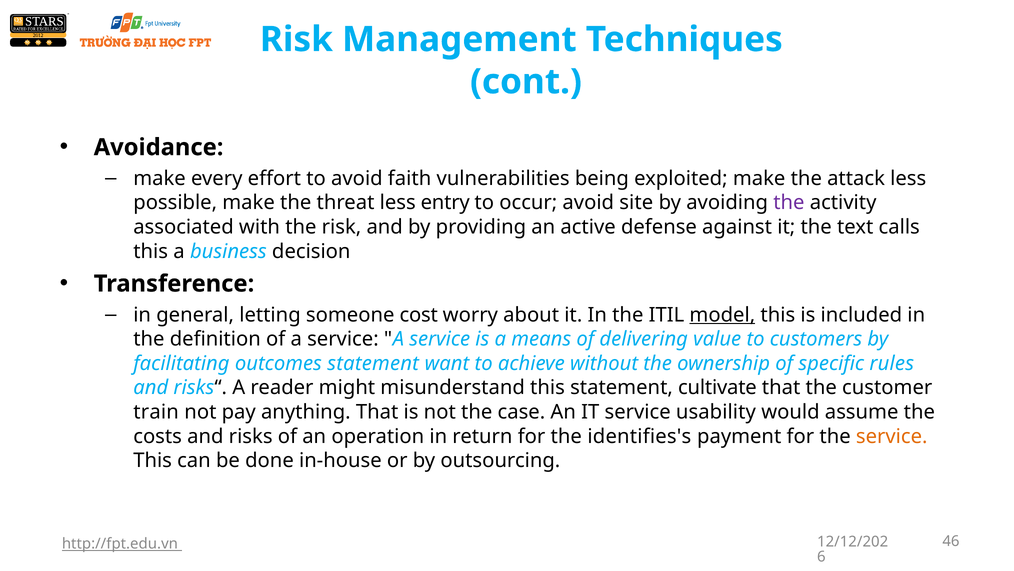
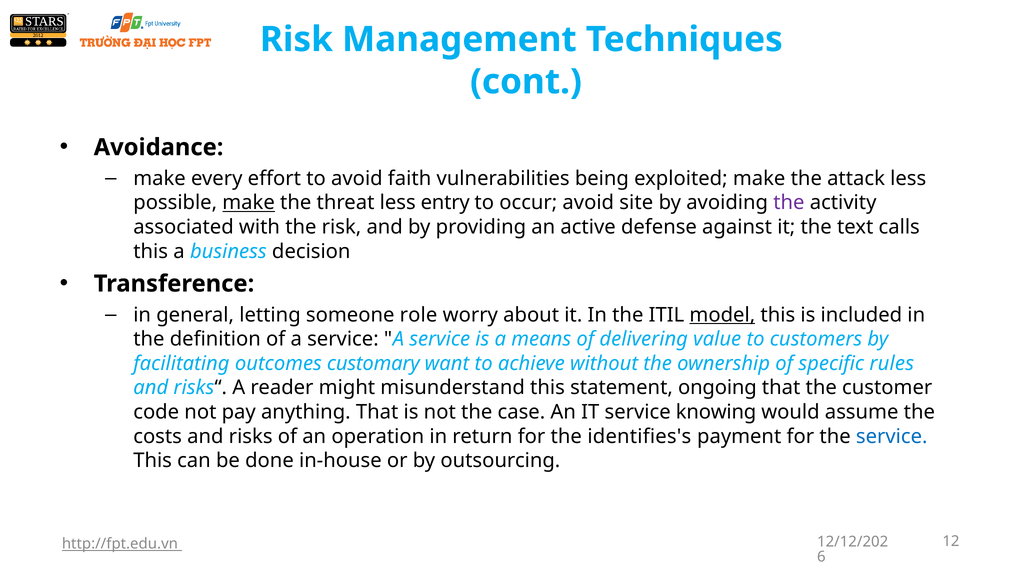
make at (249, 203) underline: none -> present
cost: cost -> role
outcomes statement: statement -> customary
cultivate: cultivate -> ongoing
train: train -> code
usability: usability -> knowing
service at (892, 436) colour: orange -> blue
46: 46 -> 12
